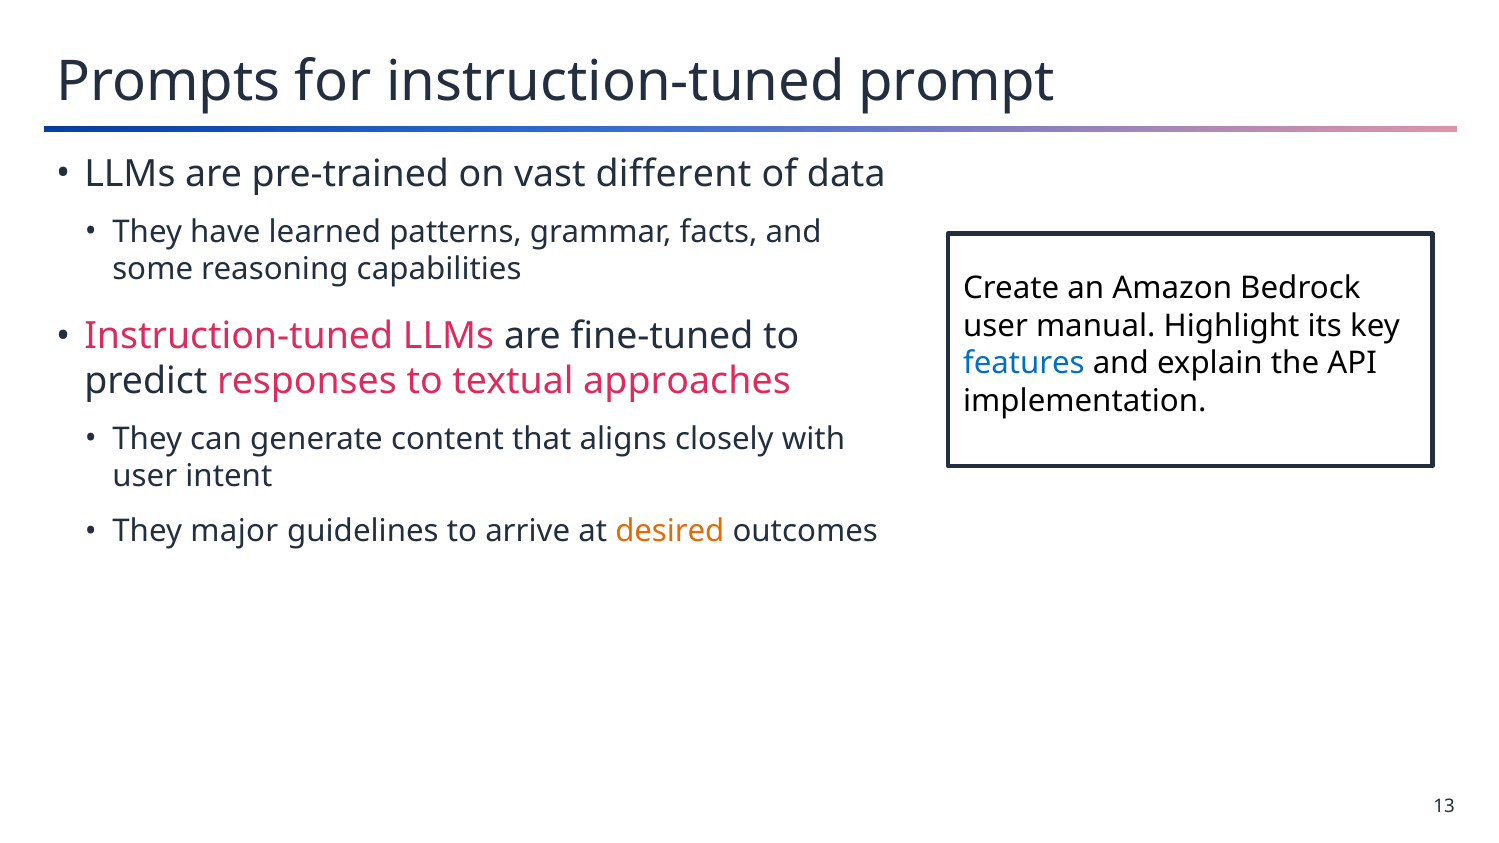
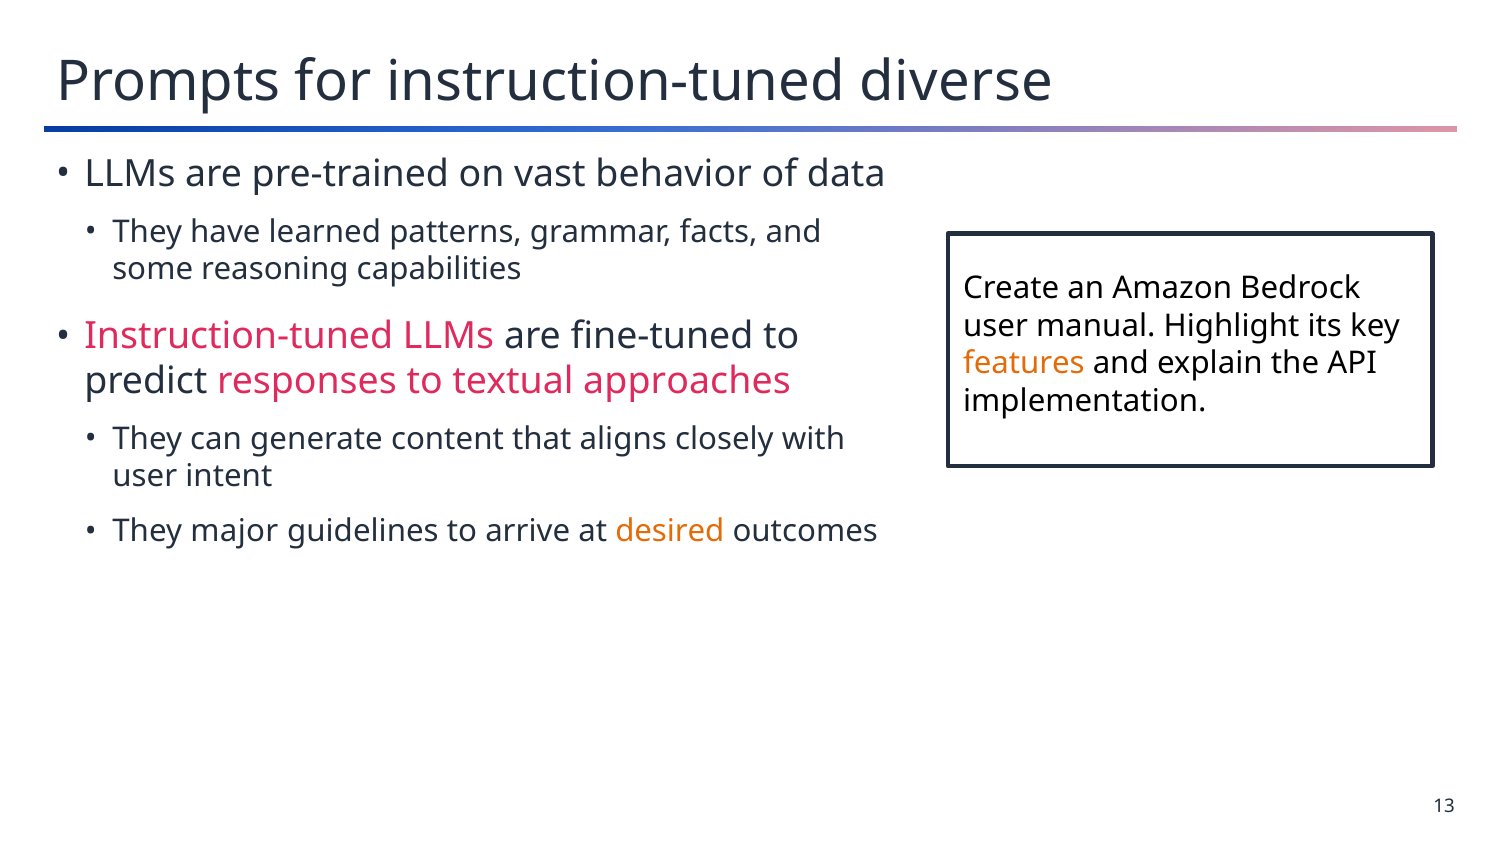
prompt: prompt -> diverse
different: different -> behavior
features colour: blue -> orange
